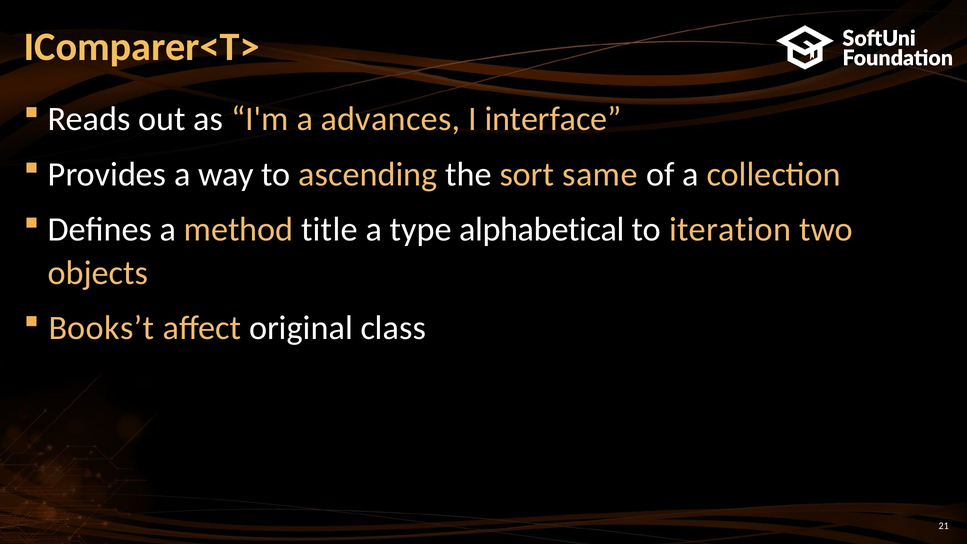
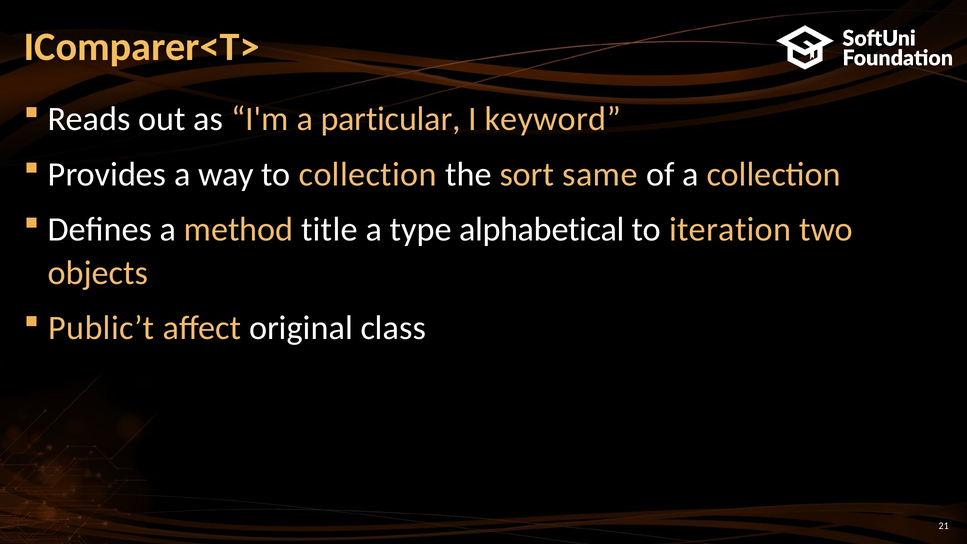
advances: advances -> particular
interface: interface -> keyword
to ascending: ascending -> collection
Books’t: Books’t -> Public’t
